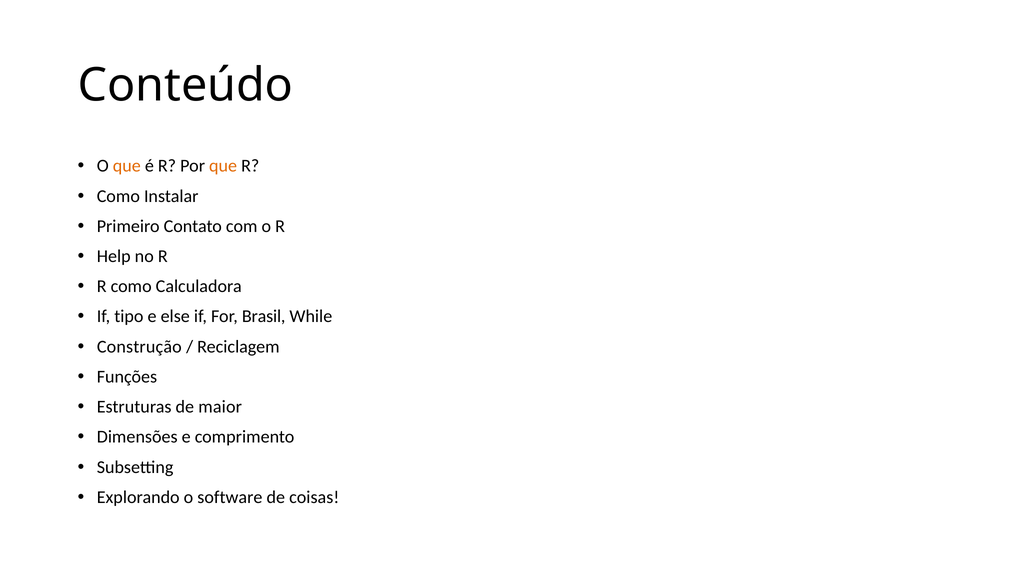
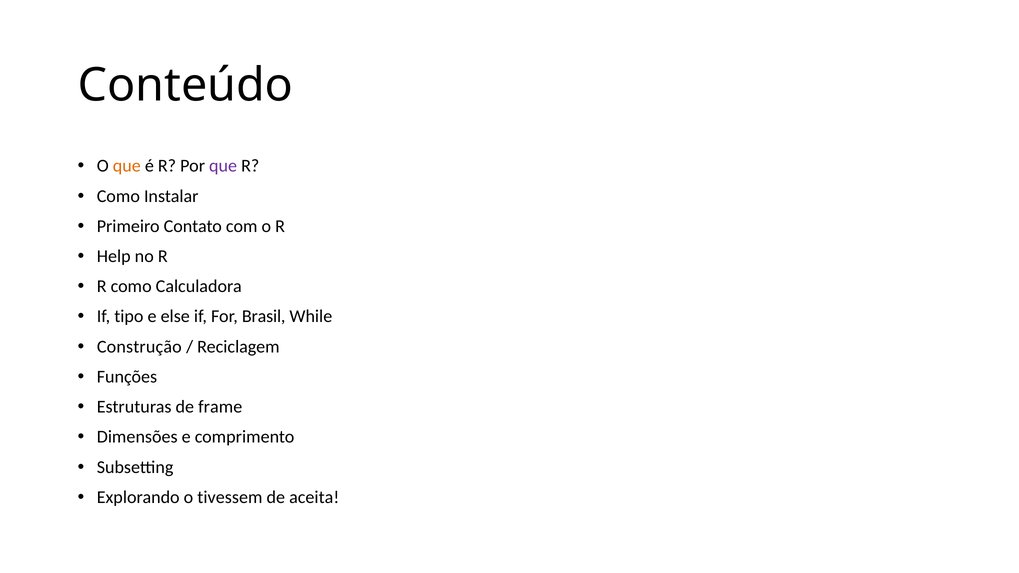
que at (223, 166) colour: orange -> purple
maior: maior -> frame
software: software -> tivessem
coisas: coisas -> aceita
